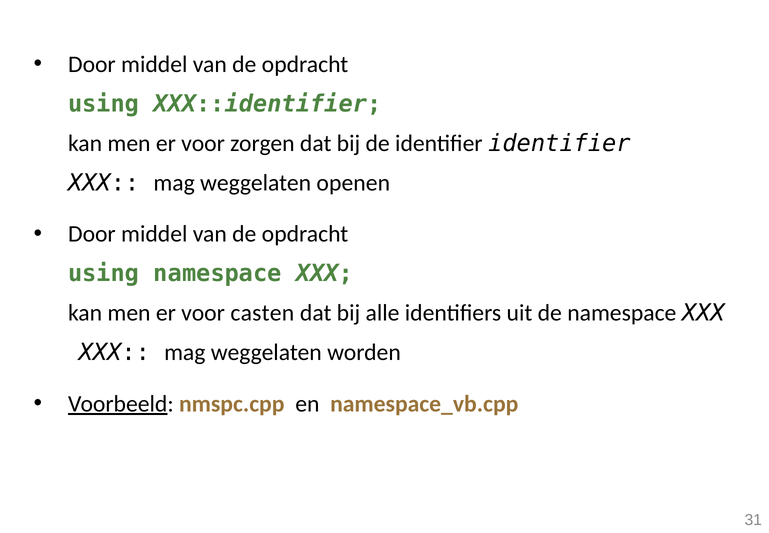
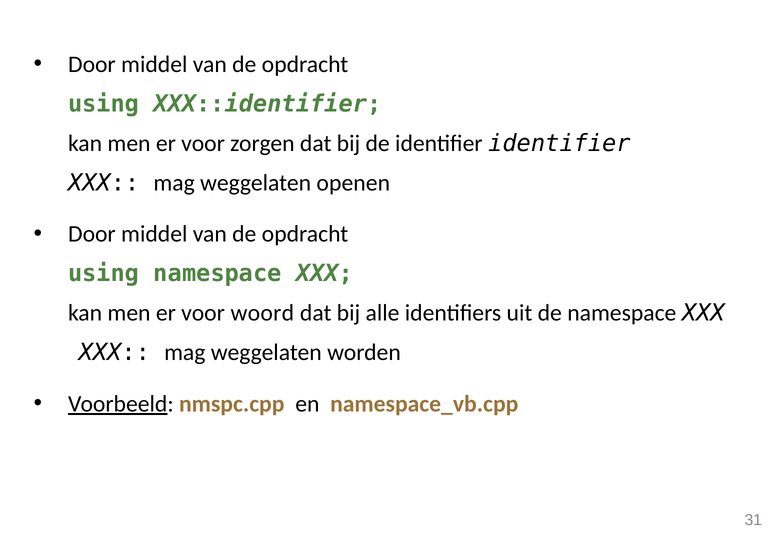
casten: casten -> woord
